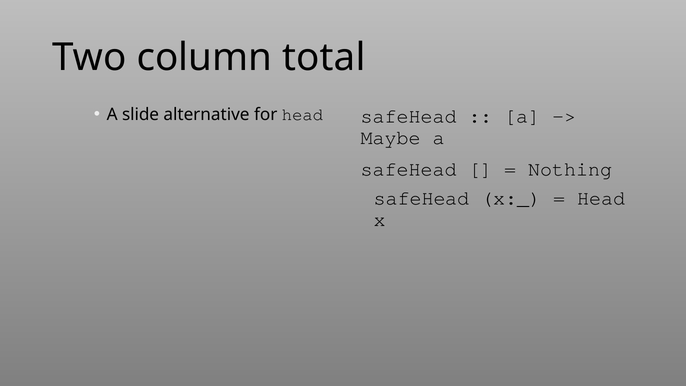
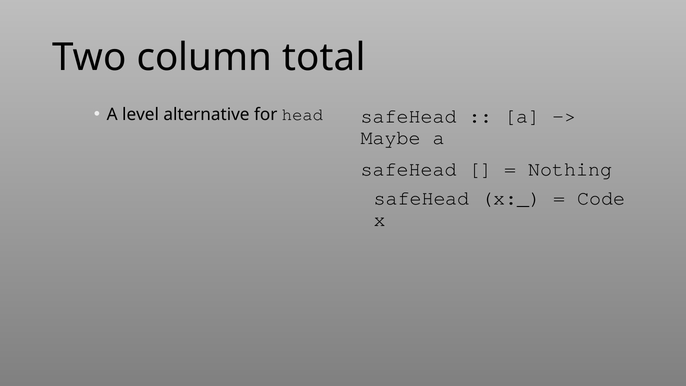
slide: slide -> level
Head at (601, 198): Head -> Code
